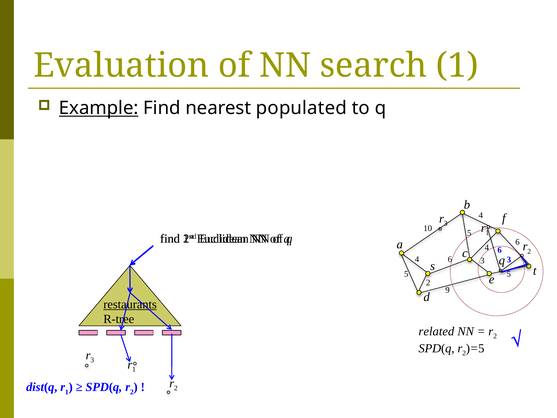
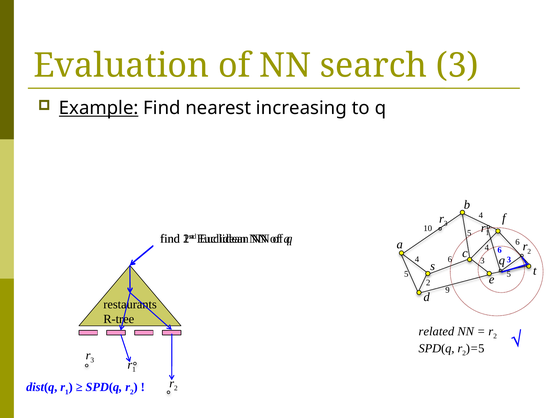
search 1: 1 -> 3
populated: populated -> increasing
restaurants underline: present -> none
